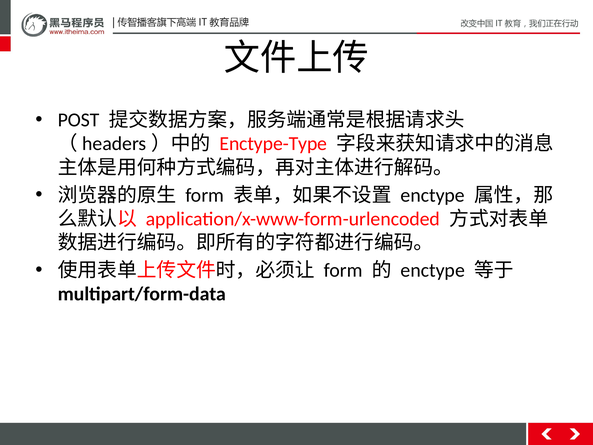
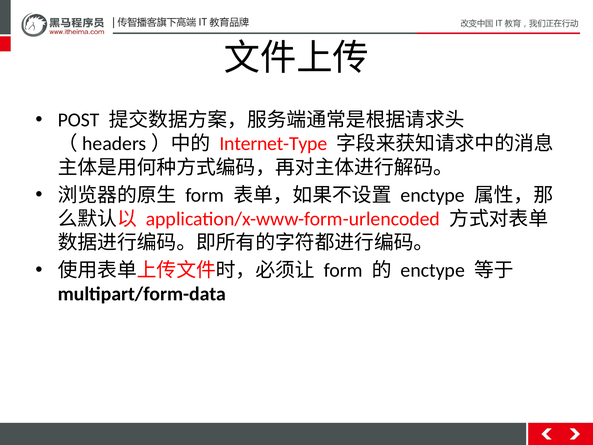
Enctype-Type: Enctype-Type -> Internet-Type
